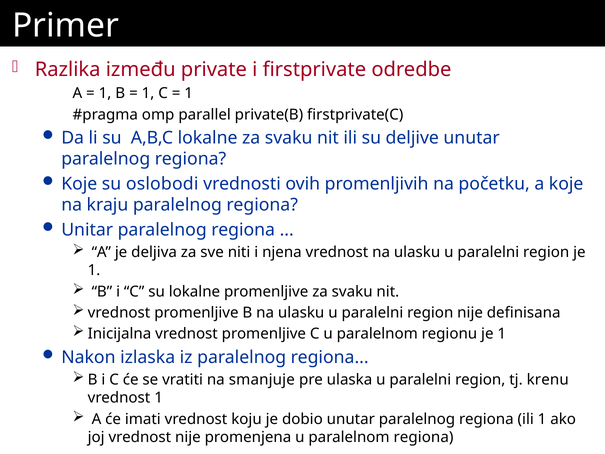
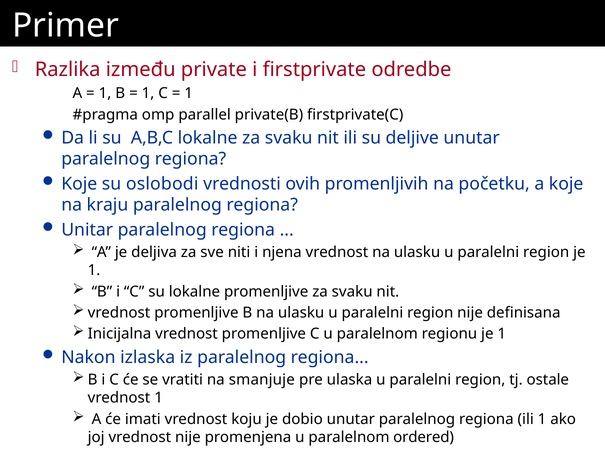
krenu: krenu -> ostale
paralelnom regiona: regiona -> ordered
